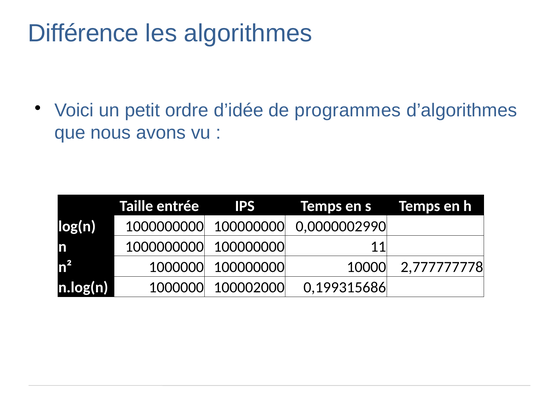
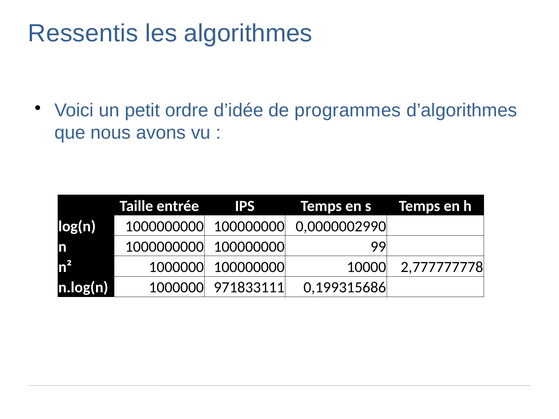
Différence: Différence -> Ressentis
11: 11 -> 99
100002000: 100002000 -> 971833111
